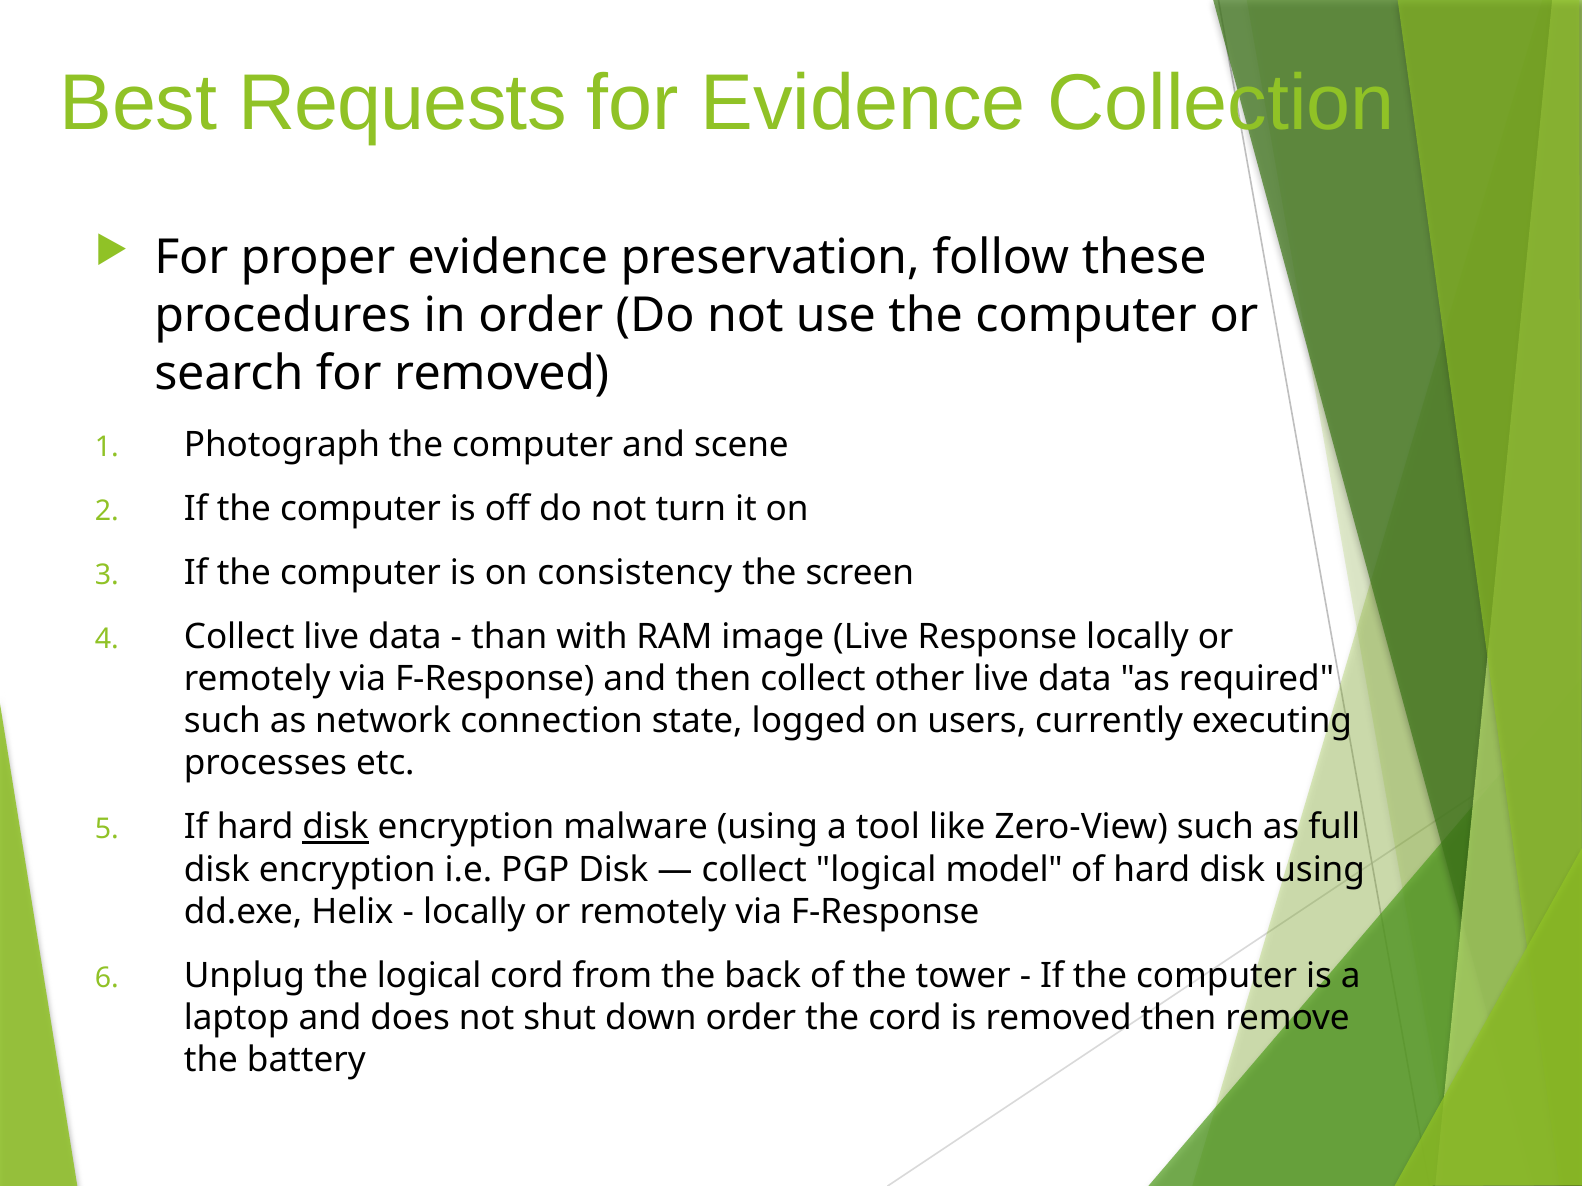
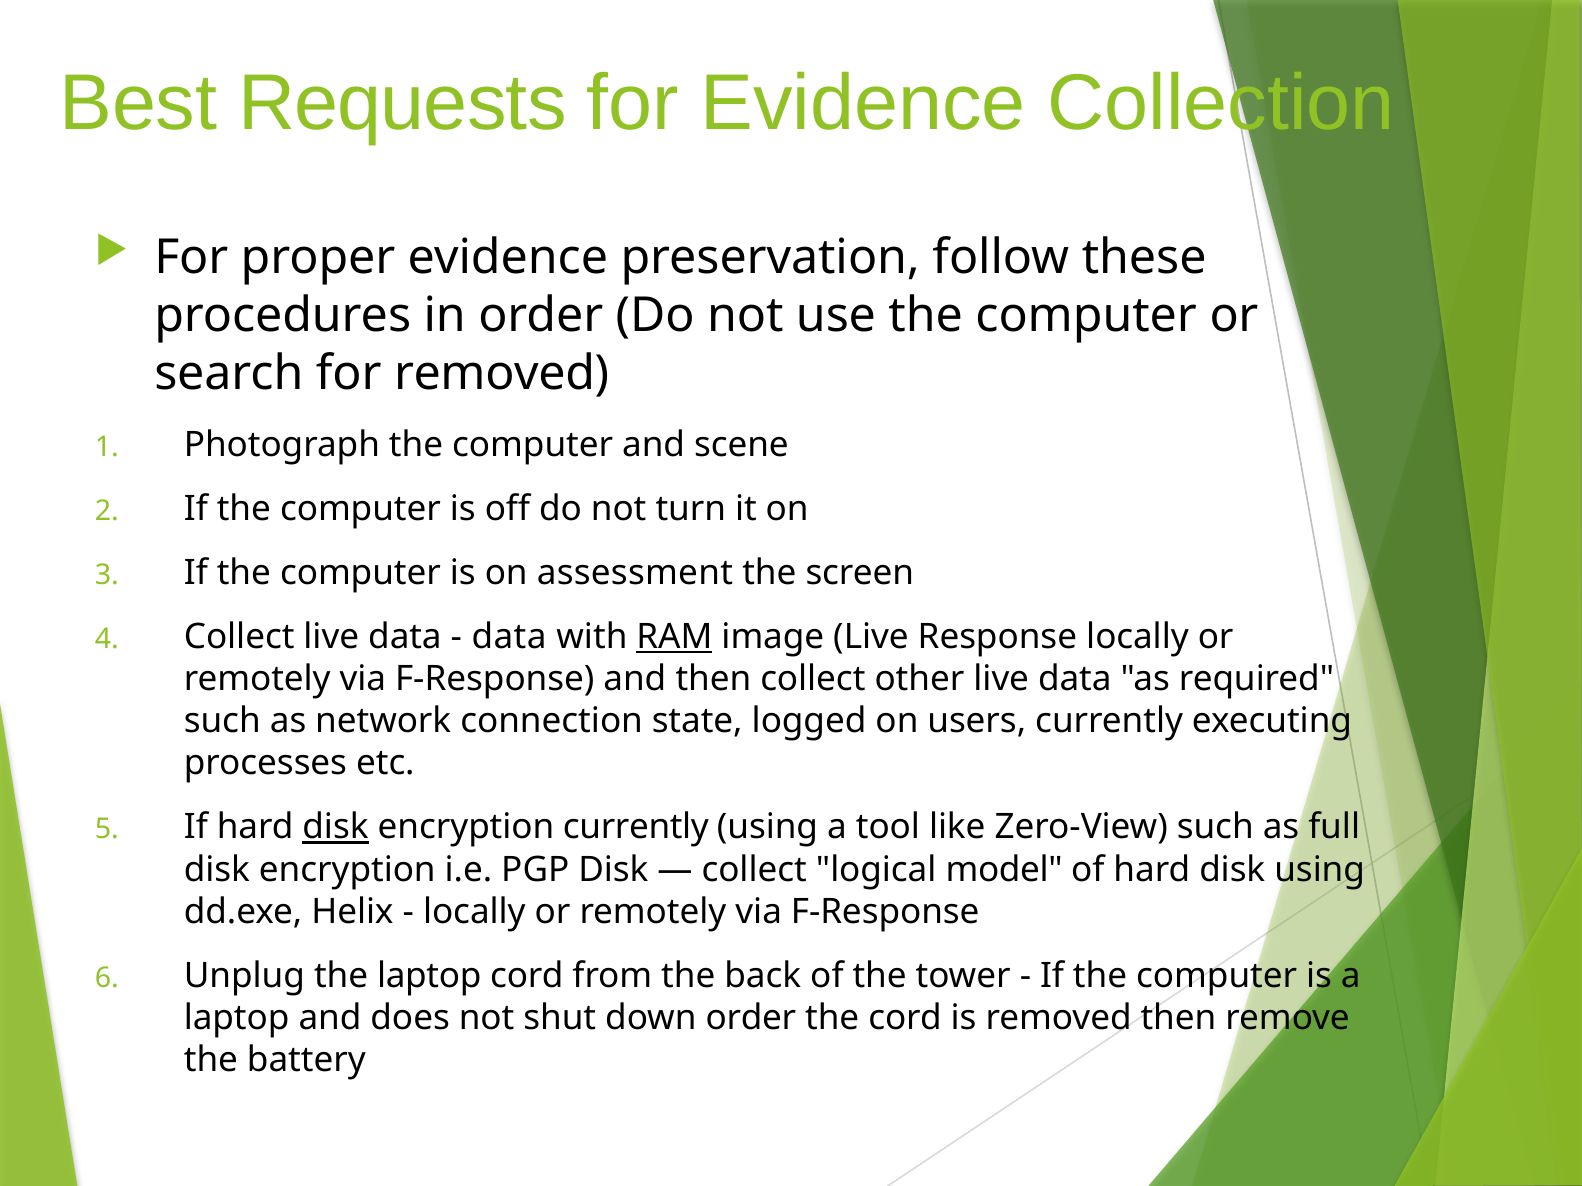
consistency: consistency -> assessment
than at (509, 637): than -> data
RAM underline: none -> present
encryption malware: malware -> currently
the logical: logical -> laptop
